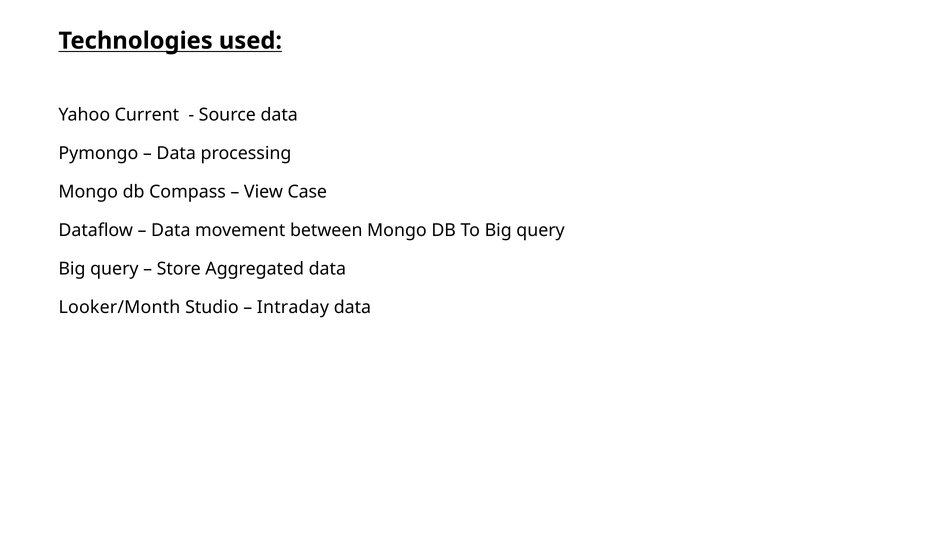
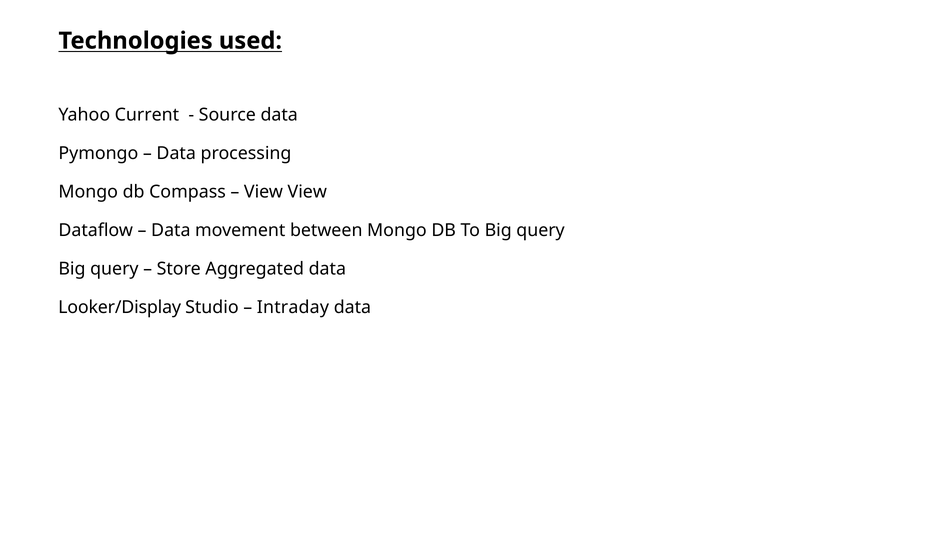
View Case: Case -> View
Looker/Month: Looker/Month -> Looker/Display
